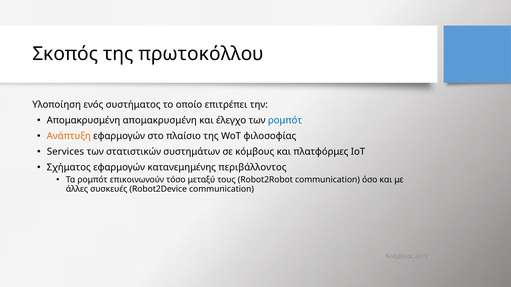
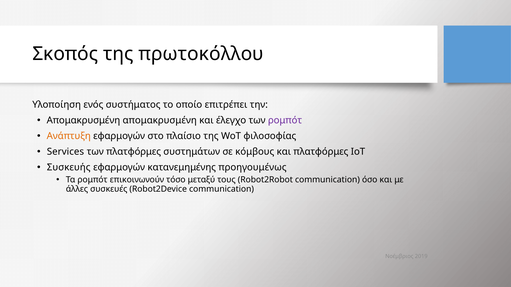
ρομπότ at (285, 121) colour: blue -> purple
των στατιστικών: στατιστικών -> πλατφόρμες
Σχήματος: Σχήματος -> Συσκευής
περιβάλλοντος: περιβάλλοντος -> προηγουμένως
